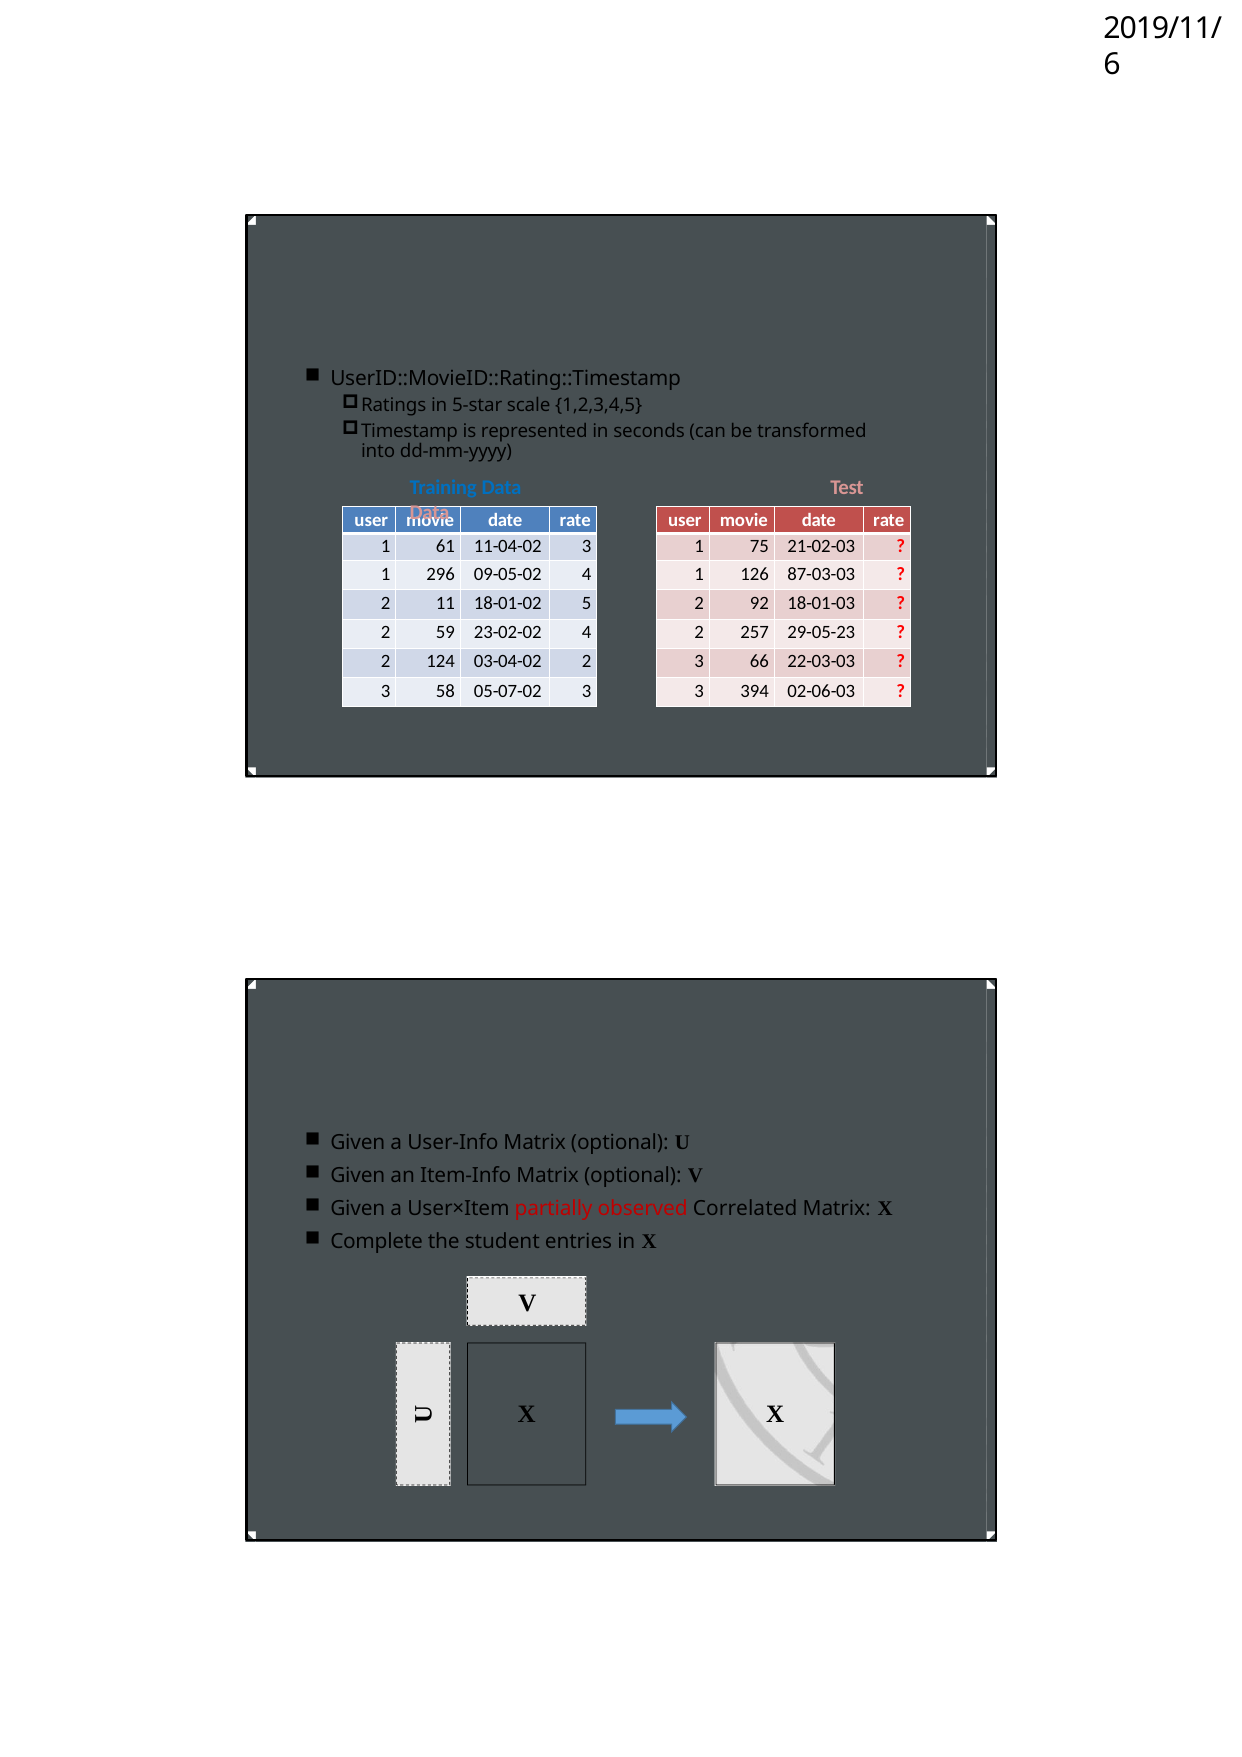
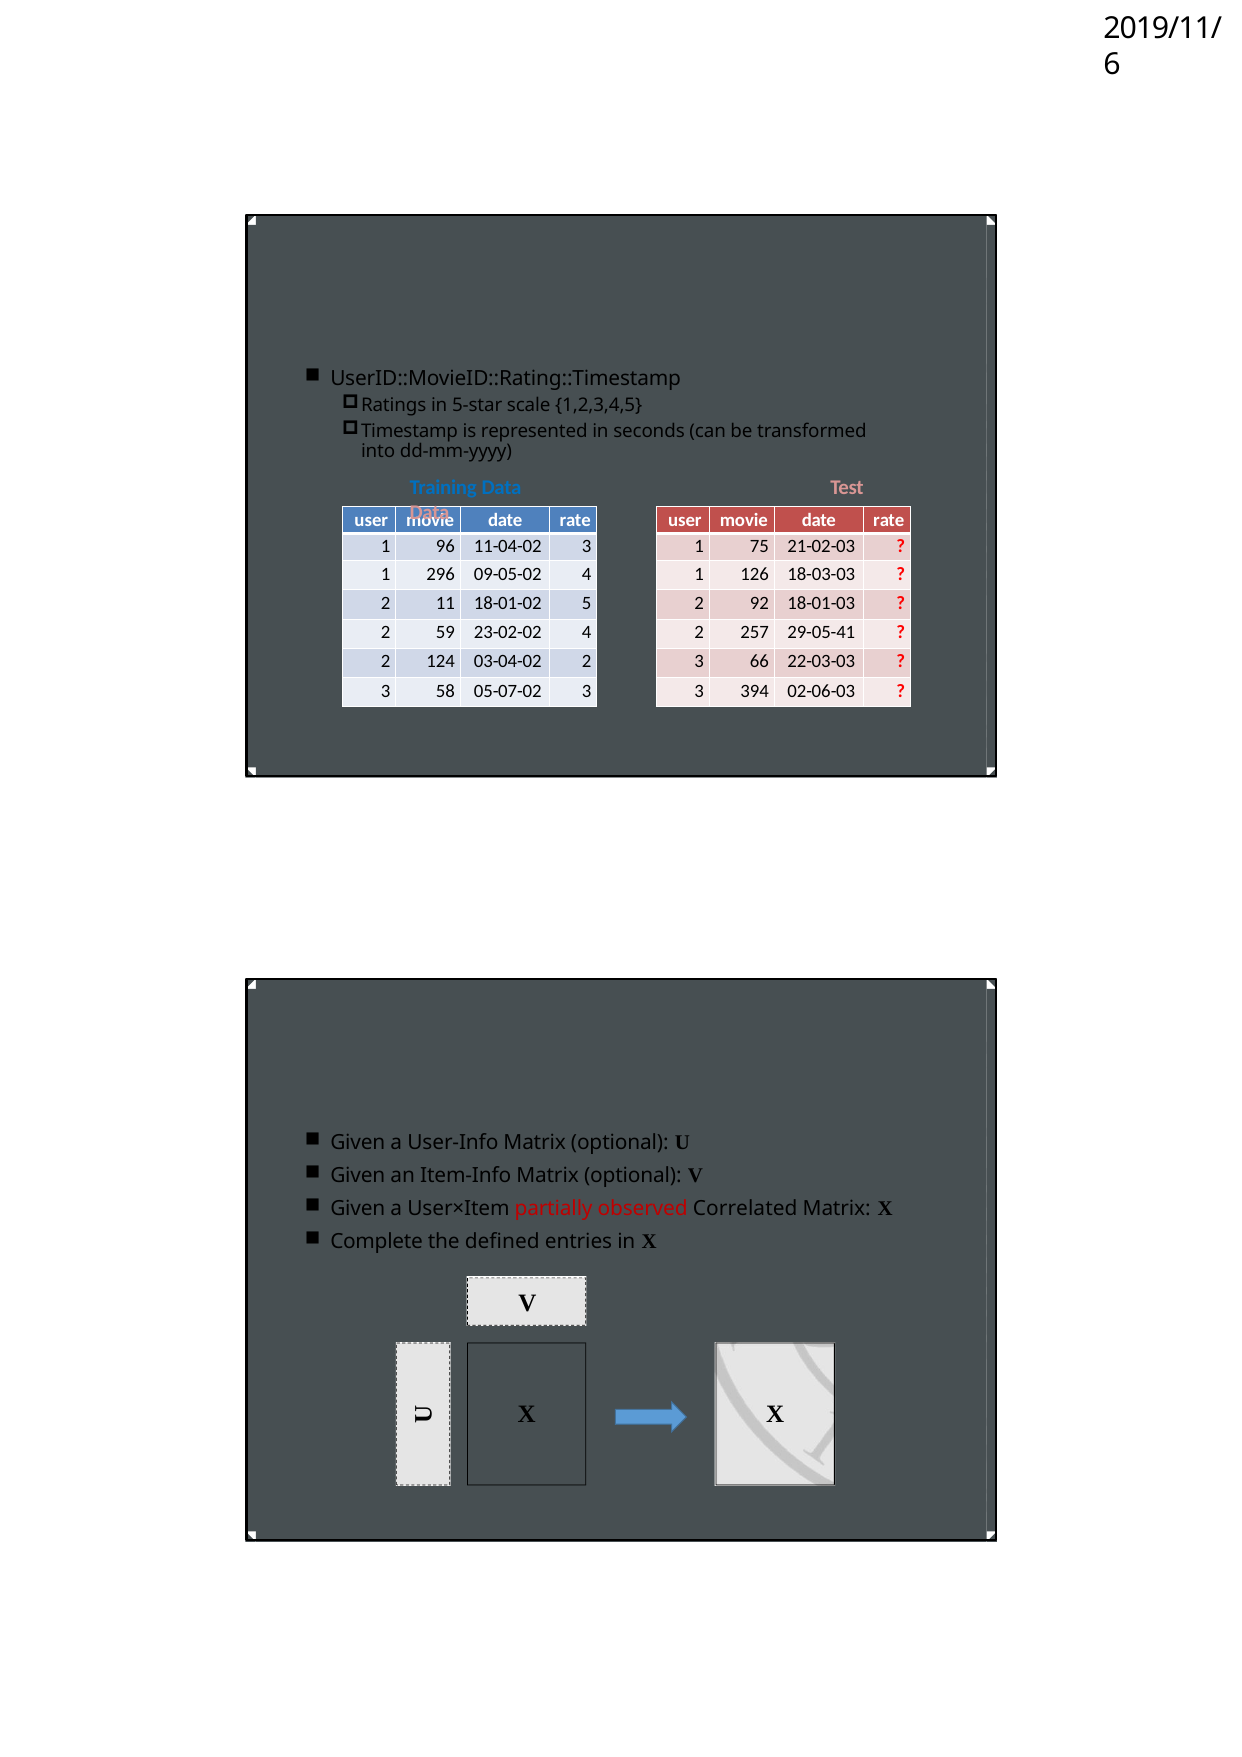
61: 61 -> 96
87-03-03: 87-03-03 -> 18-03-03
29-05-23: 29-05-23 -> 29-05-41
student: student -> defined
